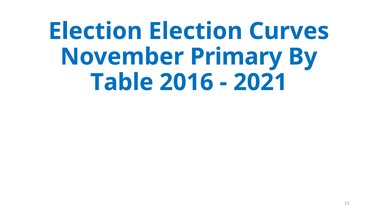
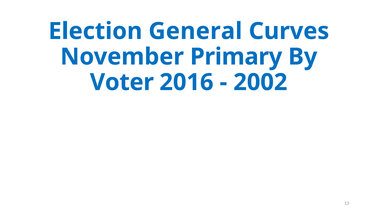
Election Election: Election -> General
Table: Table -> Voter
2021: 2021 -> 2002
